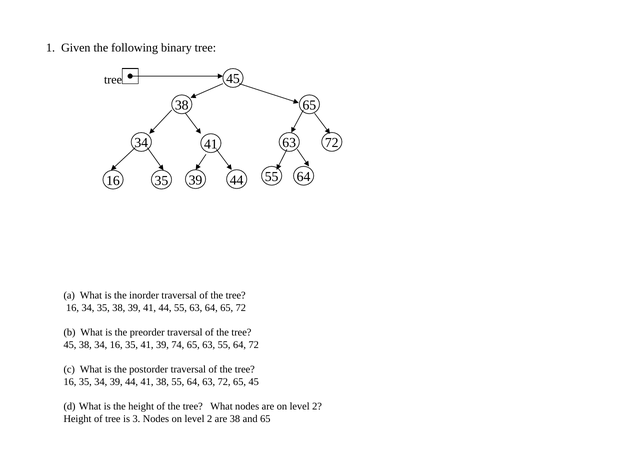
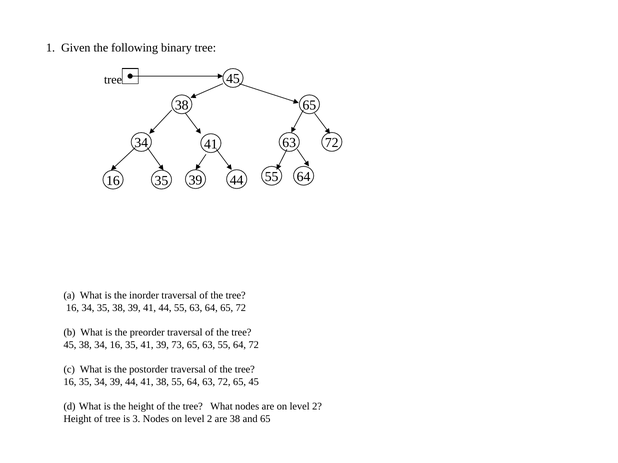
74: 74 -> 73
